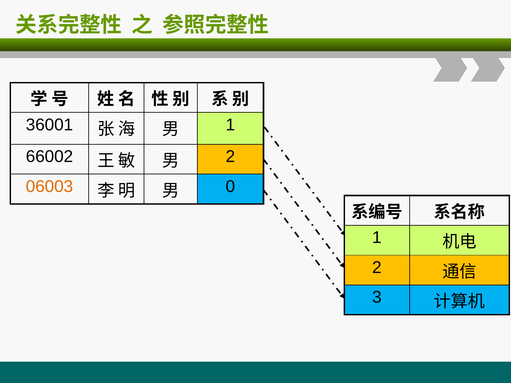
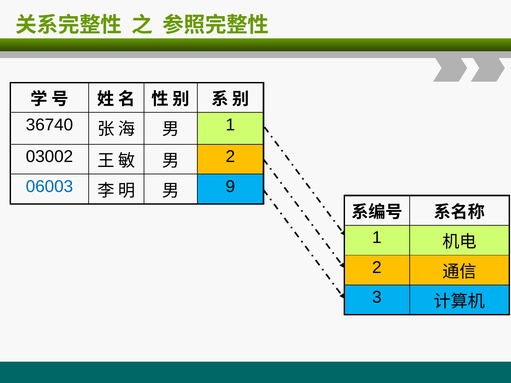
36001: 36001 -> 36740
66002: 66002 -> 03002
06003 colour: orange -> blue
0: 0 -> 9
